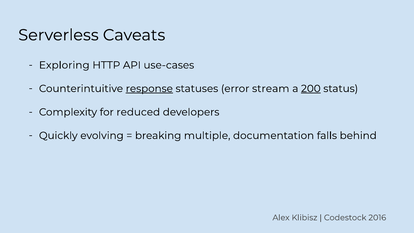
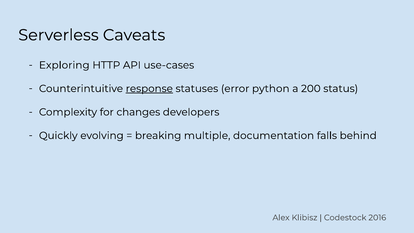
stream: stream -> python
200 underline: present -> none
reduced: reduced -> changes
